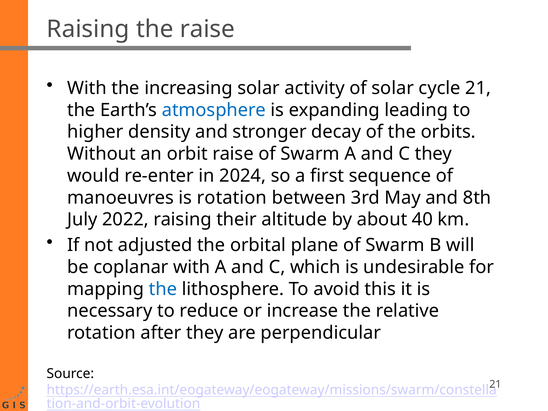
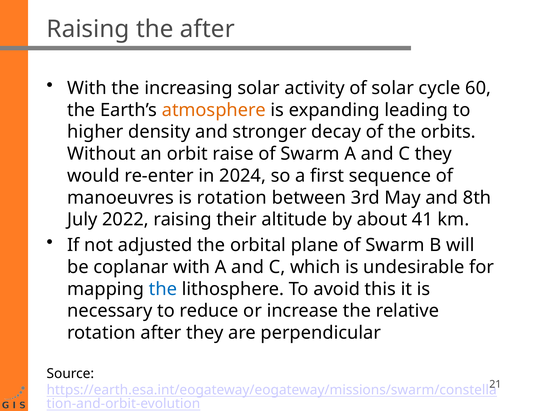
the raise: raise -> after
cycle 21: 21 -> 60
atmosphere colour: blue -> orange
40: 40 -> 41
